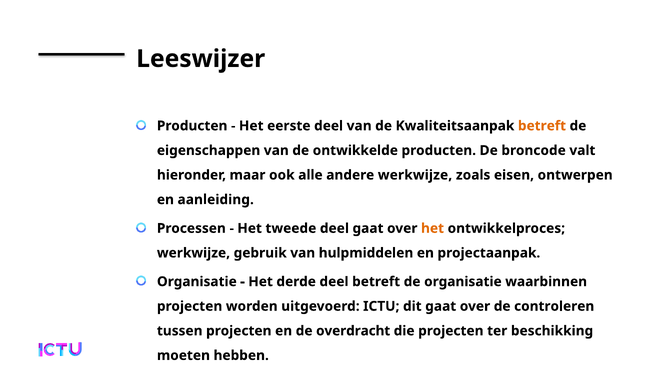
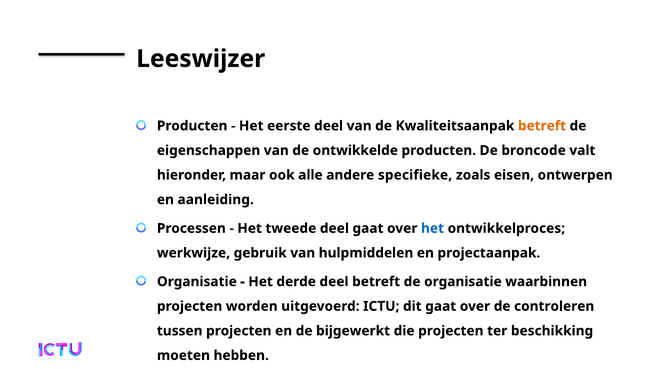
andere werkwijze: werkwijze -> specifieke
het at (433, 228) colour: orange -> blue
overdracht: overdracht -> bijgewerkt
